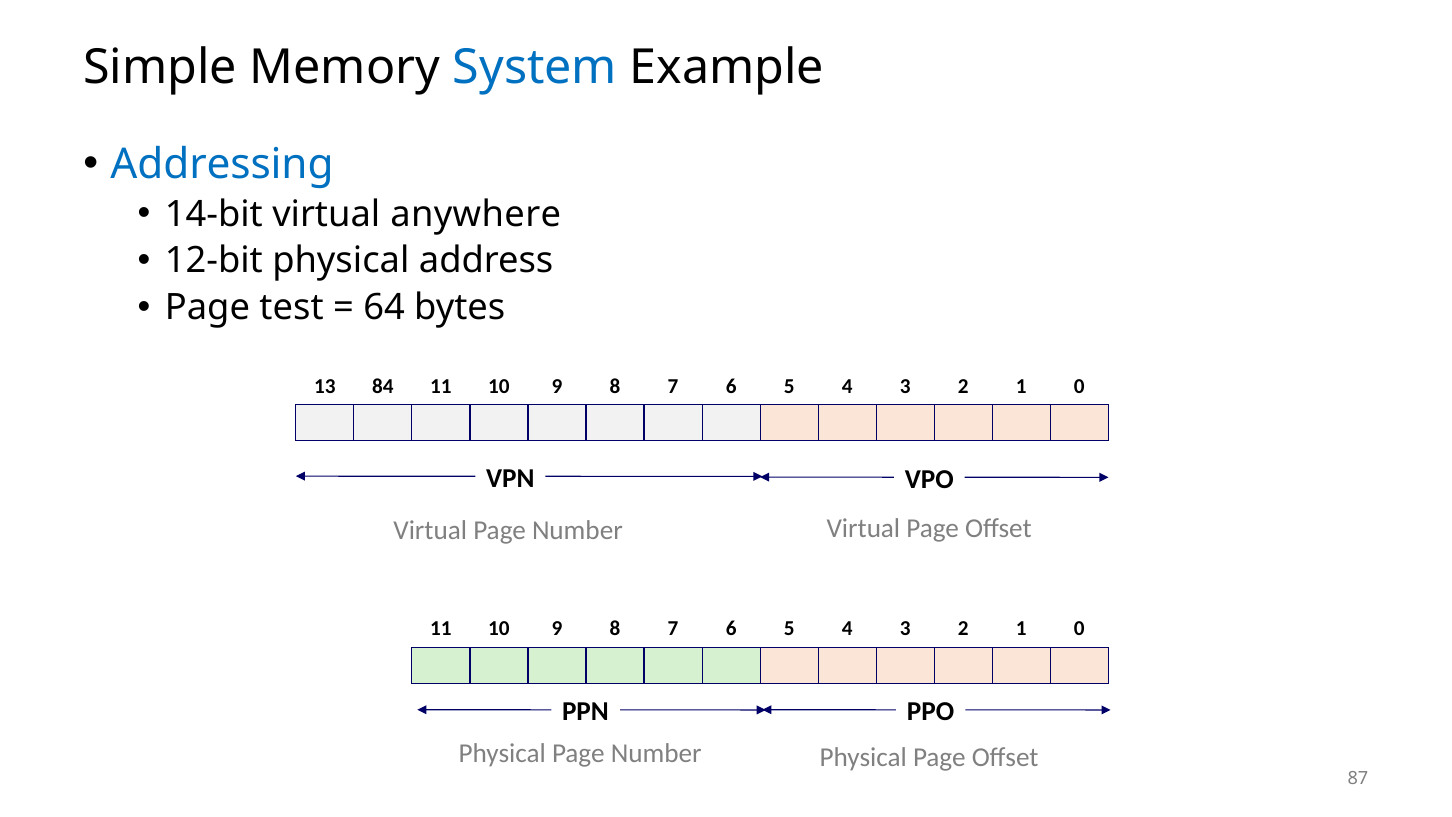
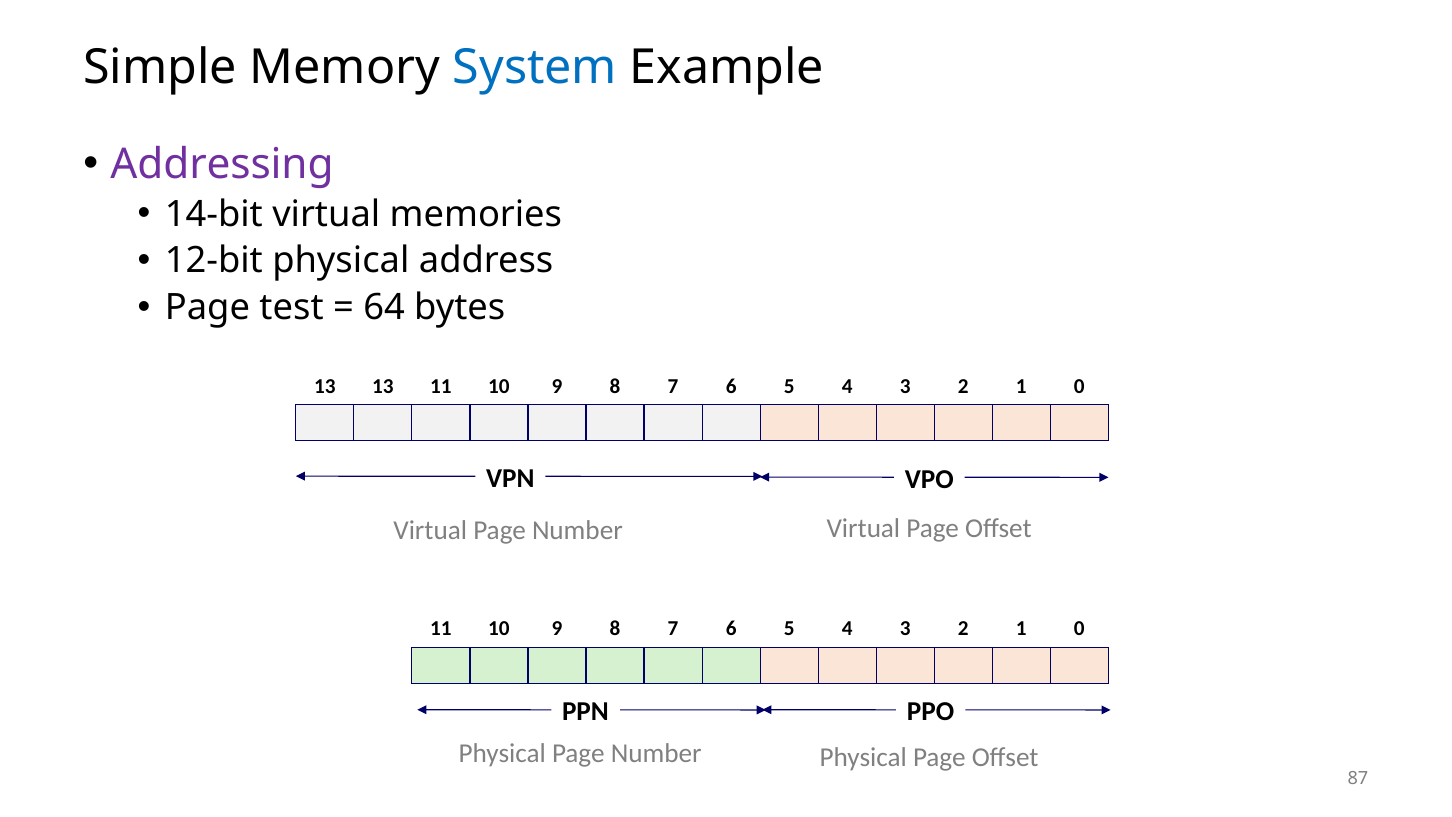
Addressing colour: blue -> purple
anywhere: anywhere -> memories
13 84: 84 -> 13
